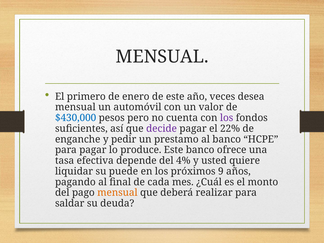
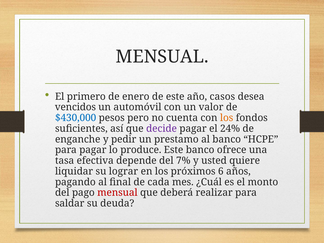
veces: veces -> casos
mensual at (75, 107): mensual -> vencidos
los at (227, 118) colour: purple -> orange
22%: 22% -> 24%
4%: 4% -> 7%
puede: puede -> lograr
9: 9 -> 6
mensual at (117, 193) colour: orange -> red
